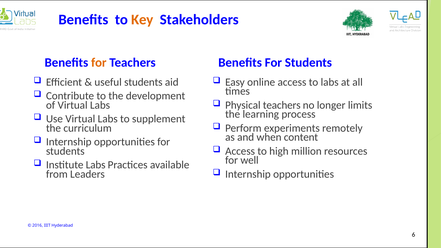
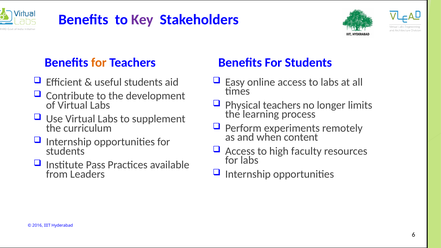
Key colour: orange -> purple
million: million -> faculty
for well: well -> labs
Institute Labs: Labs -> Pass
